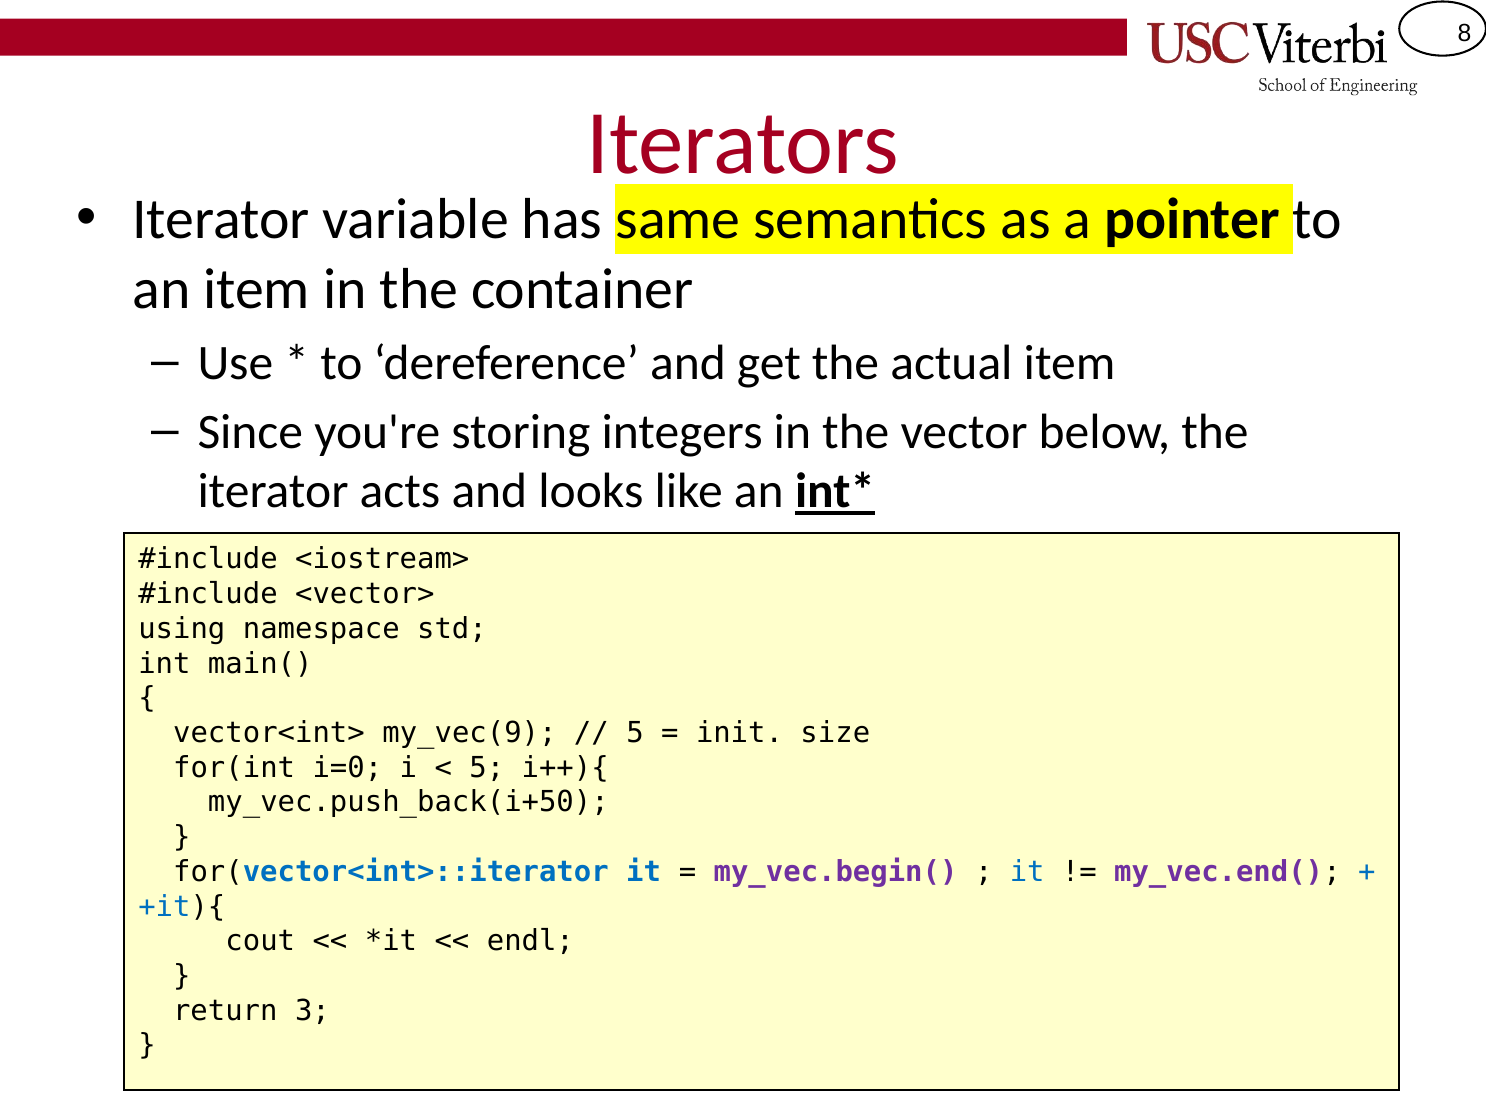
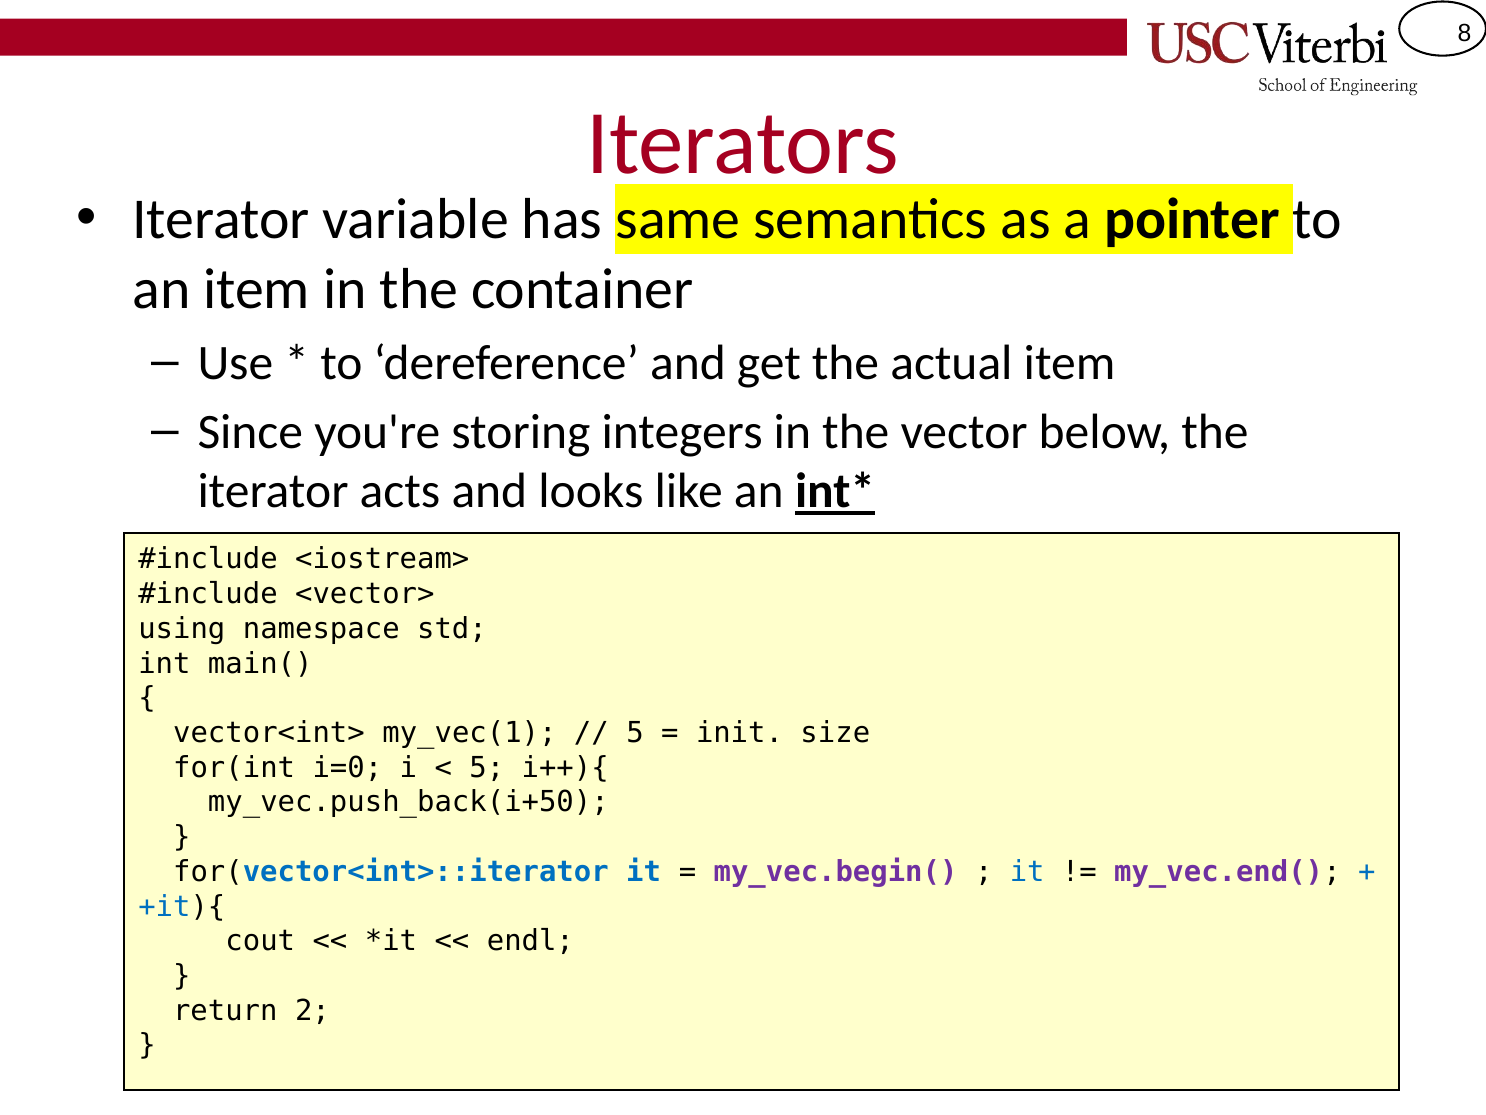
my_vec(9: my_vec(9 -> my_vec(1
3: 3 -> 2
